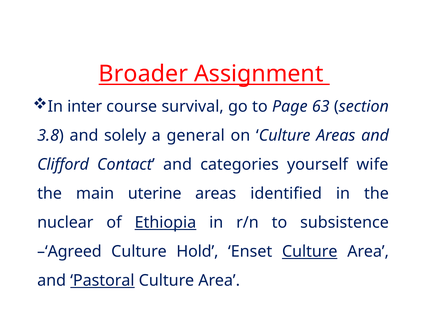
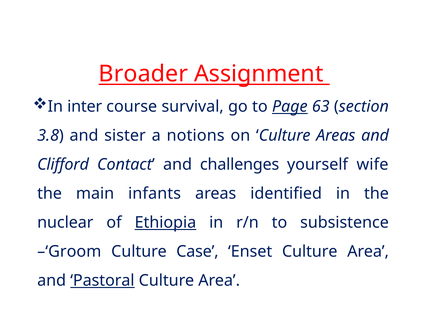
Page underline: none -> present
solely: solely -> sister
general: general -> notions
categories: categories -> challenges
uterine: uterine -> infants
–‘Agreed: –‘Agreed -> –‘Groom
Hold: Hold -> Case
Culture at (310, 251) underline: present -> none
